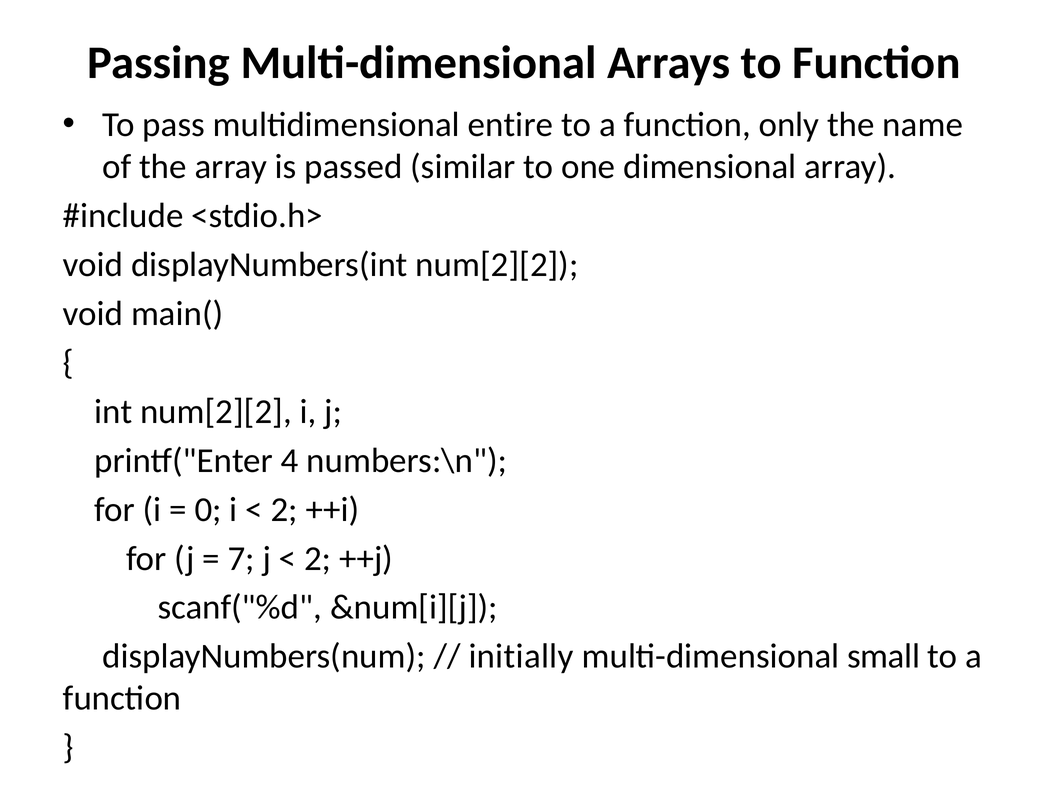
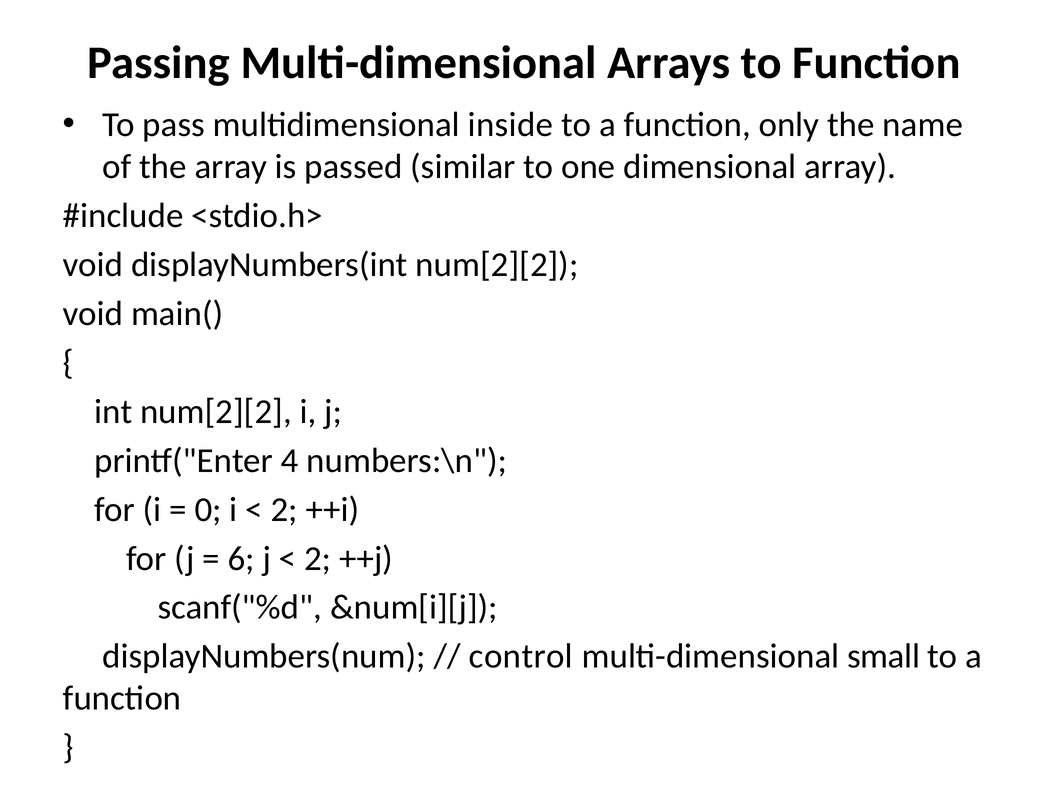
entire: entire -> inside
7: 7 -> 6
initially: initially -> control
